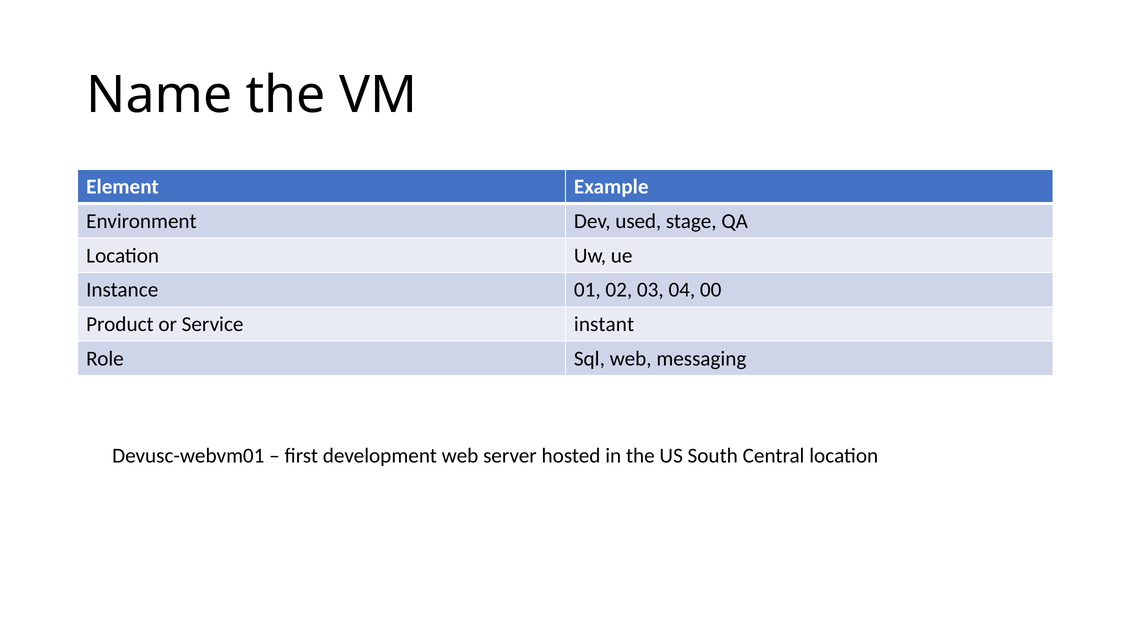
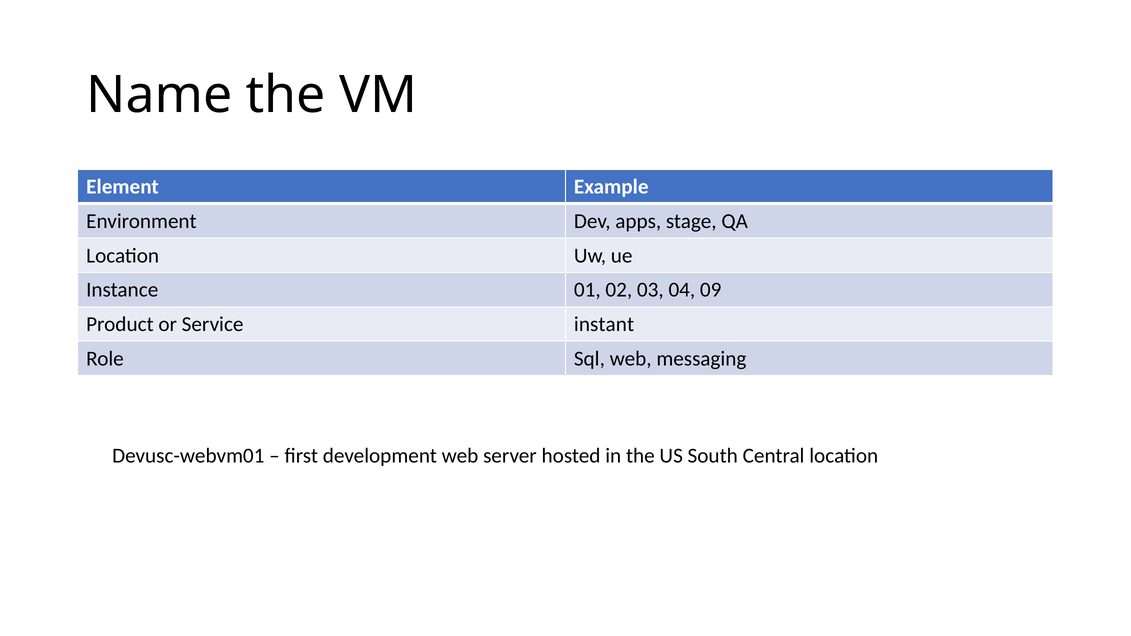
used: used -> apps
00: 00 -> 09
